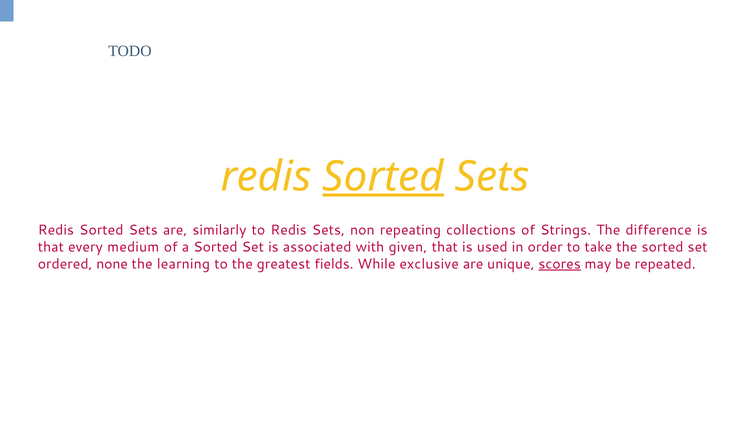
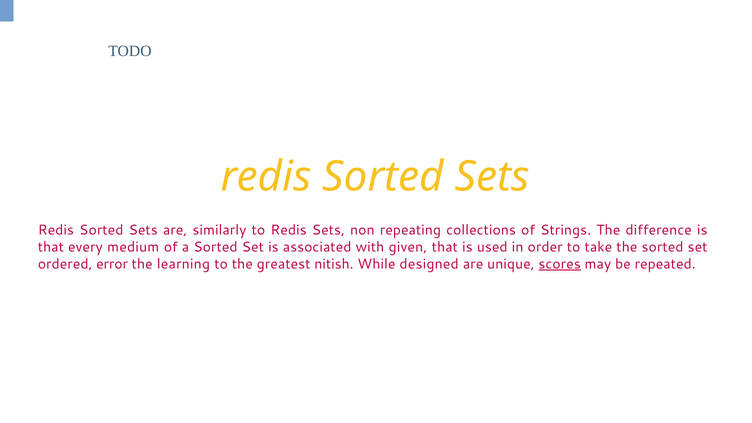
Sorted at (383, 177) underline: present -> none
none: none -> error
fields: fields -> nitish
exclusive: exclusive -> designed
